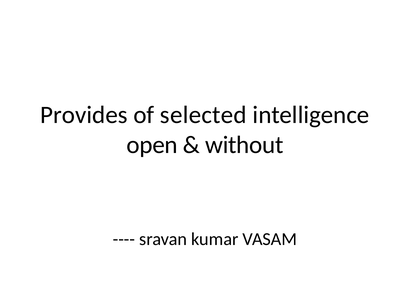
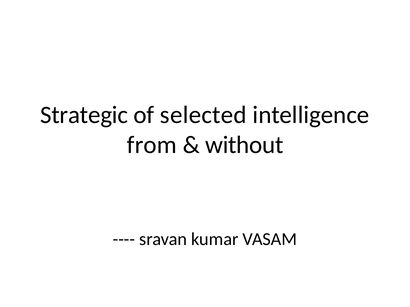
Provides: Provides -> Strategic
open: open -> from
